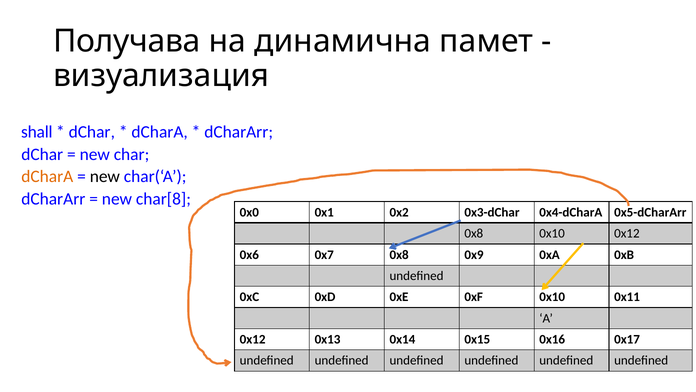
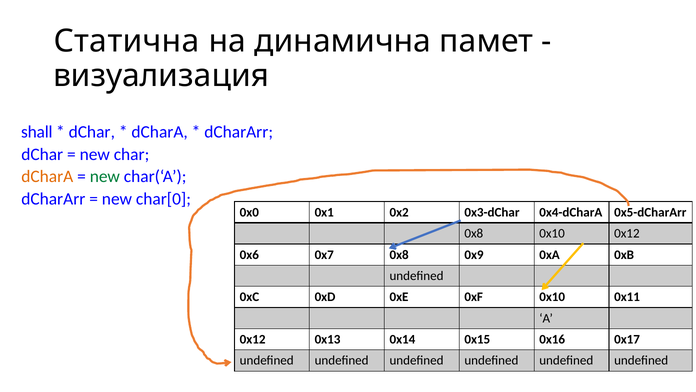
Получава: Получава -> Статична
new at (105, 177) colour: black -> green
char[8: char[8 -> char[0
